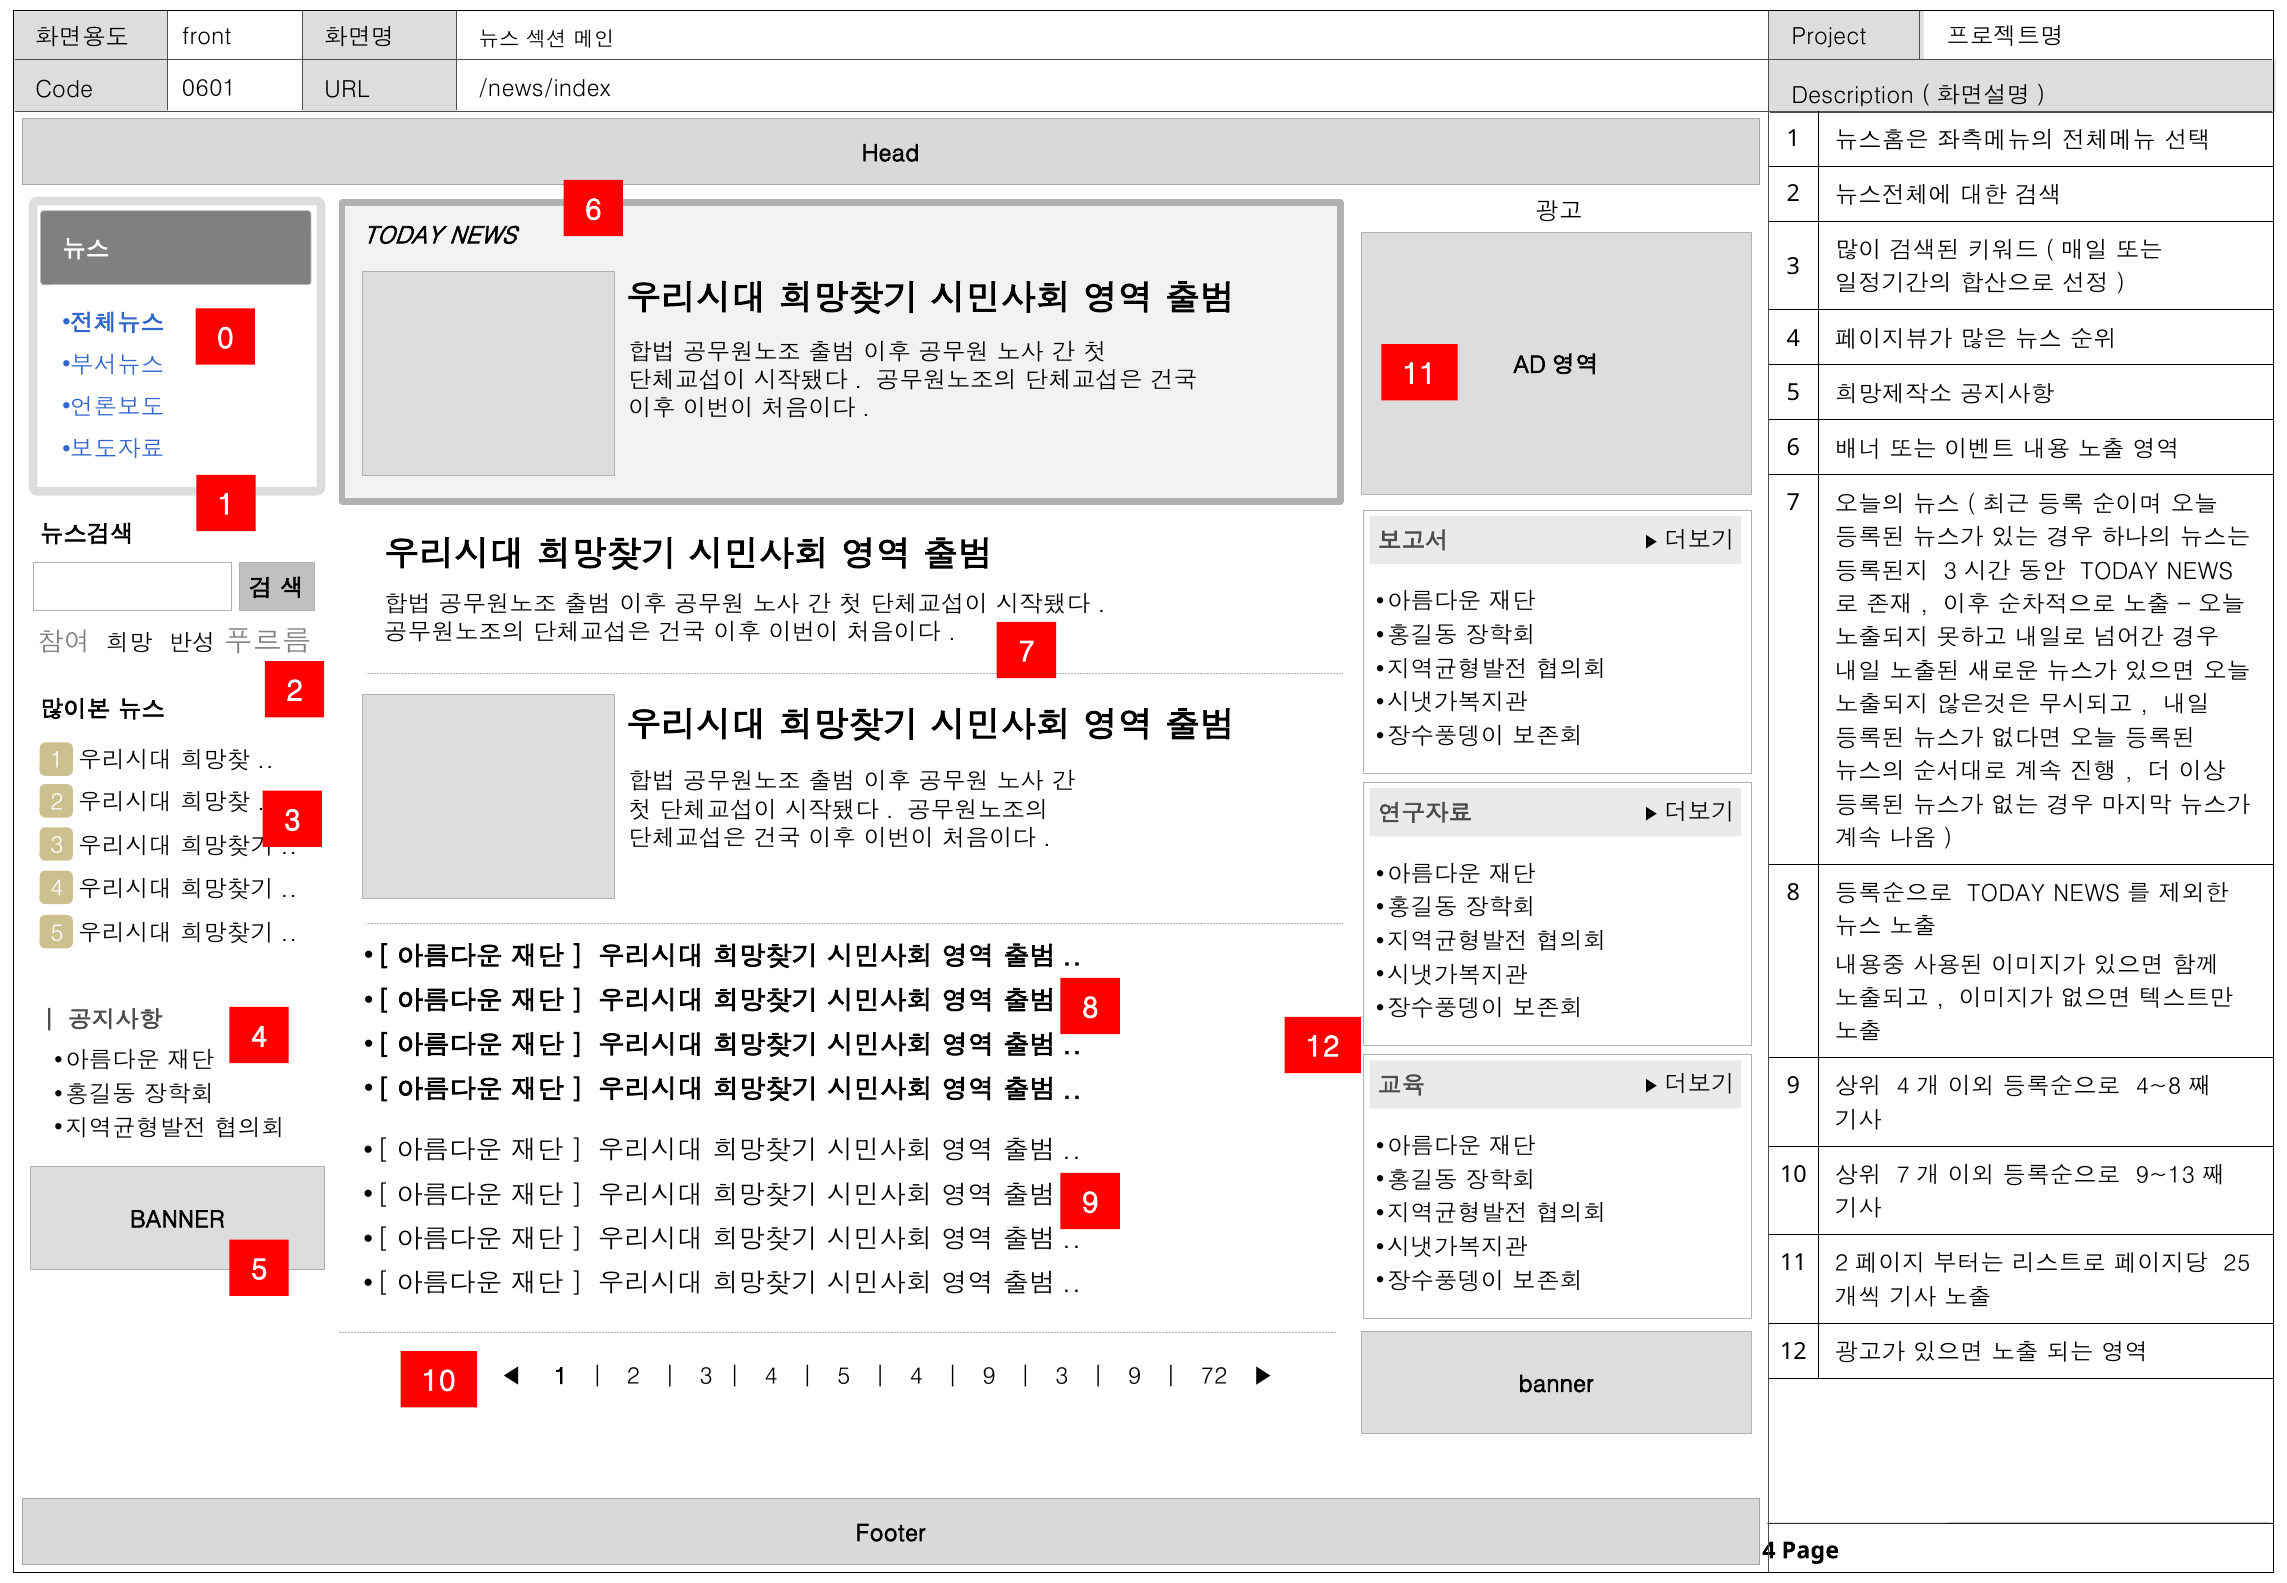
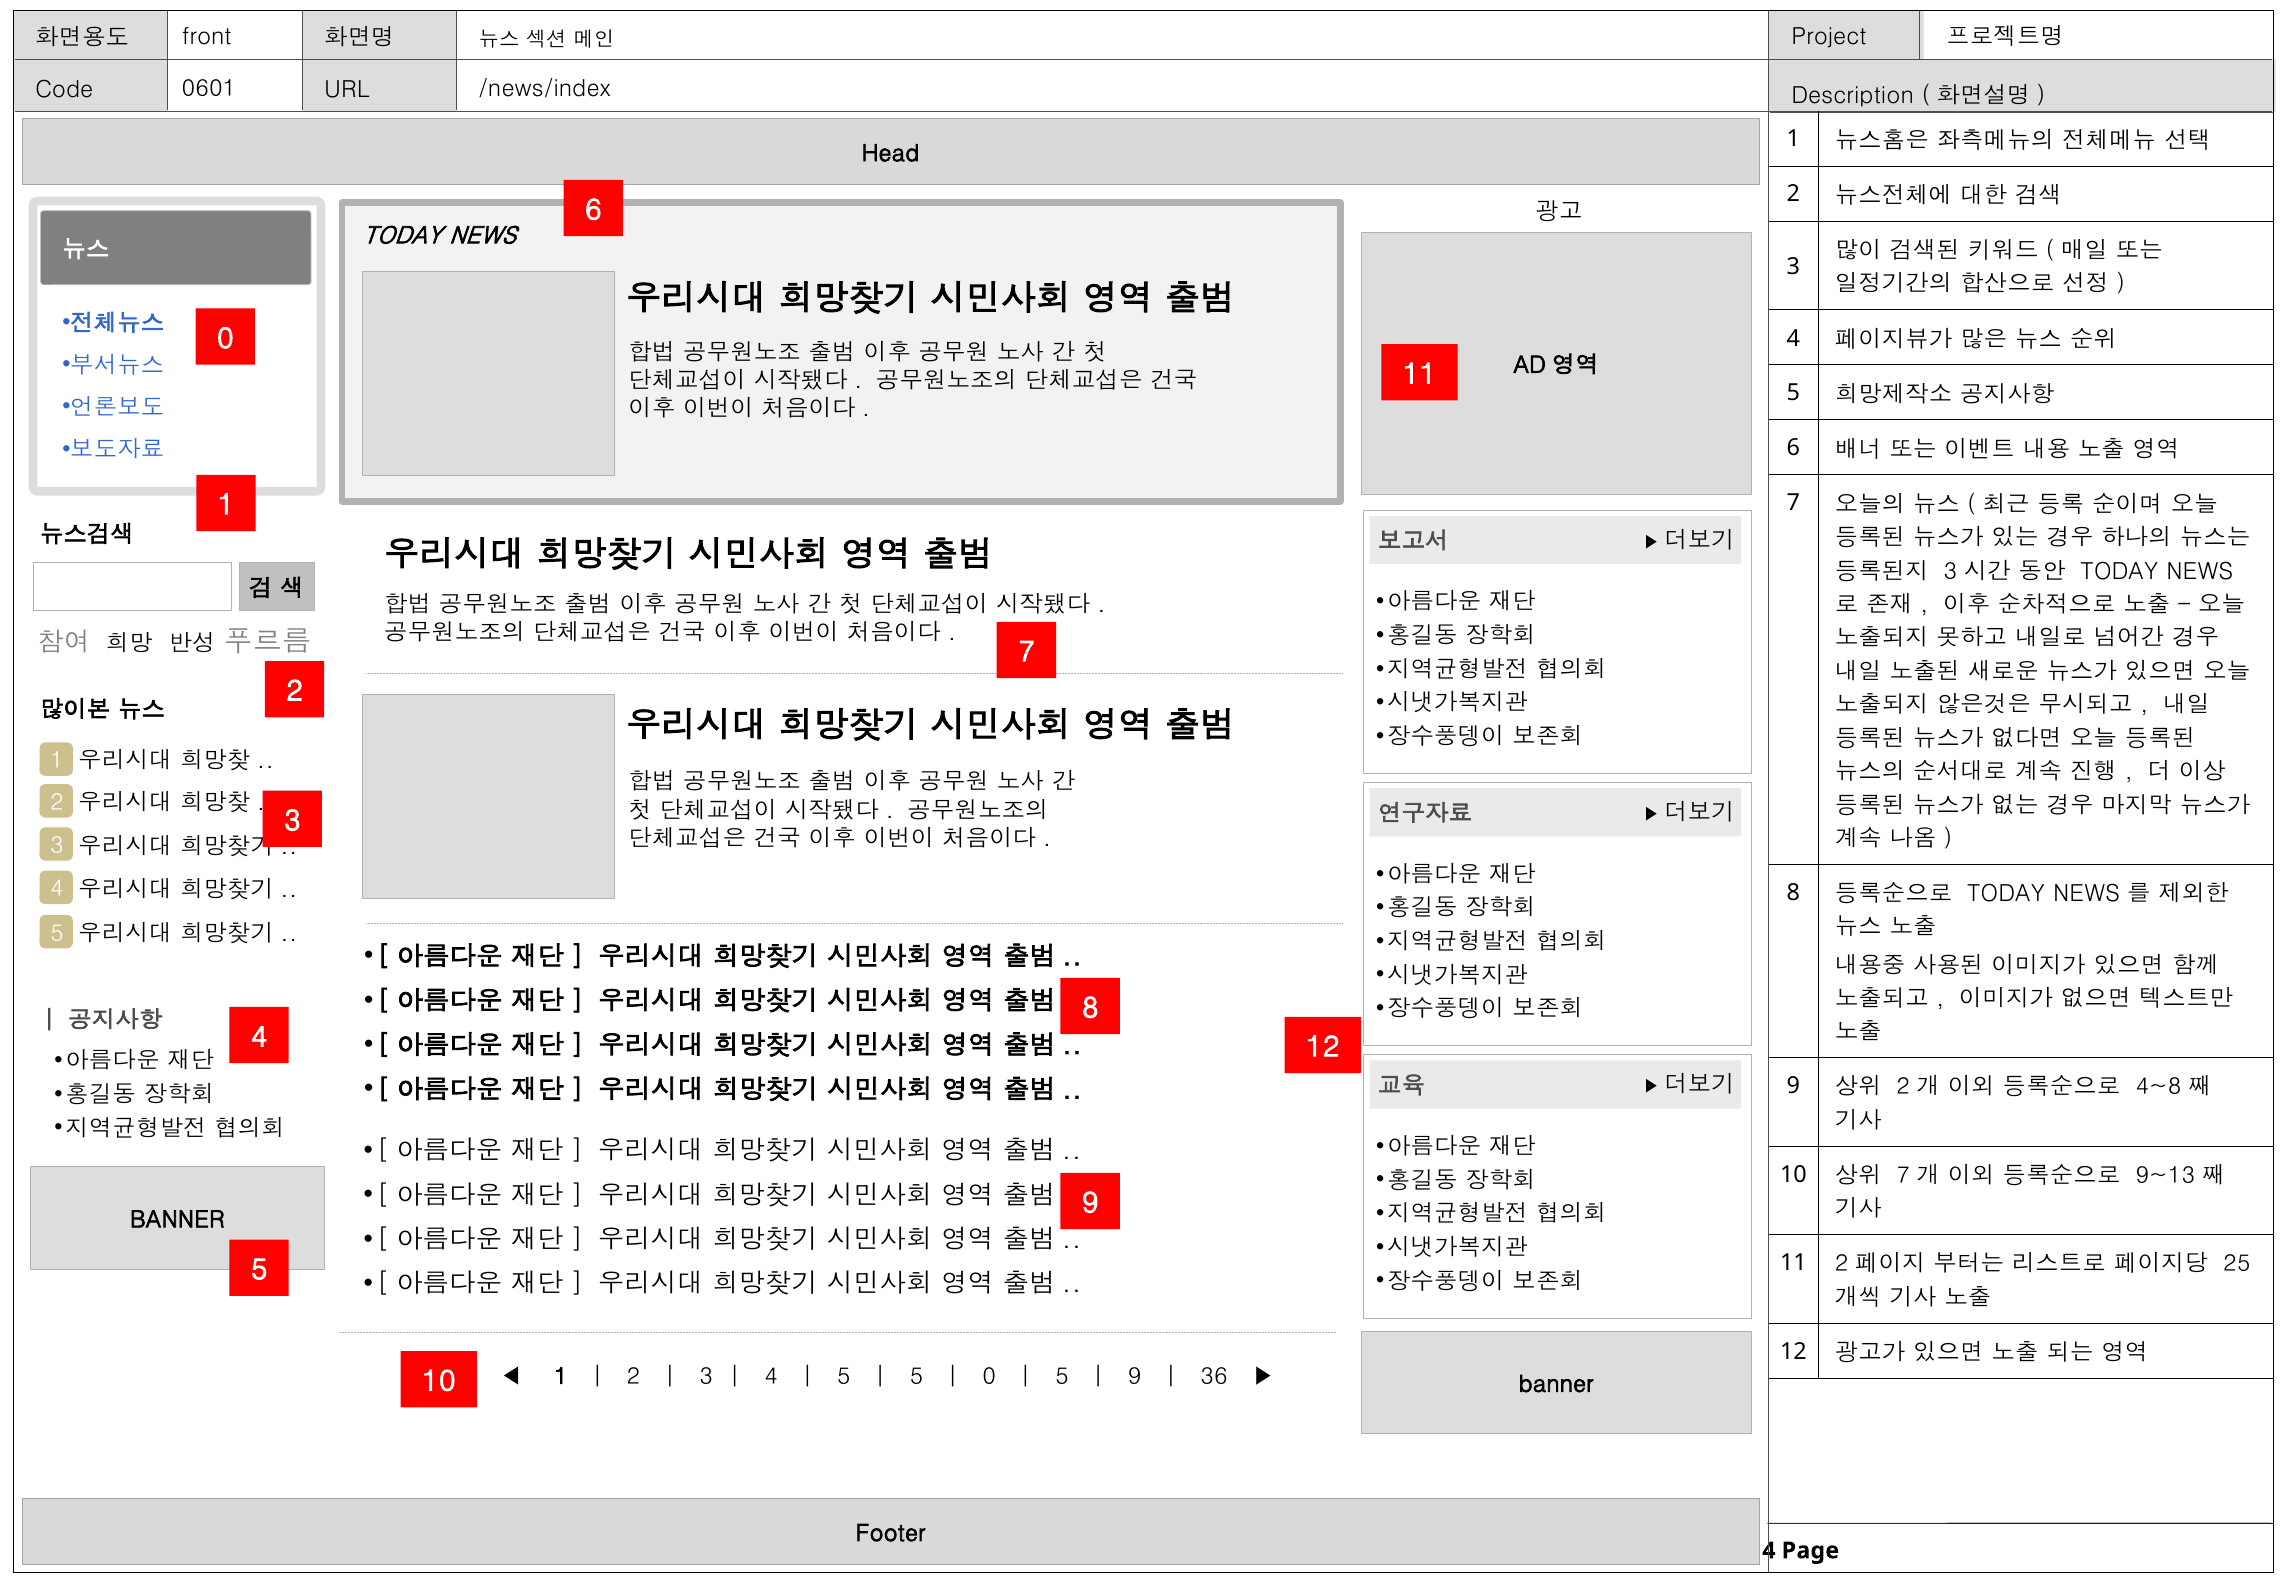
4 at (1903, 1087): 4 -> 2
4 at (916, 1377): 4 -> 5
9 at (989, 1377): 9 -> 0
3 at (1062, 1377): 3 -> 5
72: 72 -> 36
